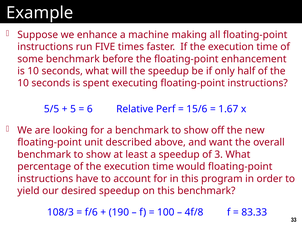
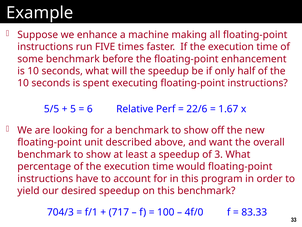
15/6: 15/6 -> 22/6
108/3: 108/3 -> 704/3
f/6: f/6 -> f/1
190: 190 -> 717
4f/8: 4f/8 -> 4f/0
